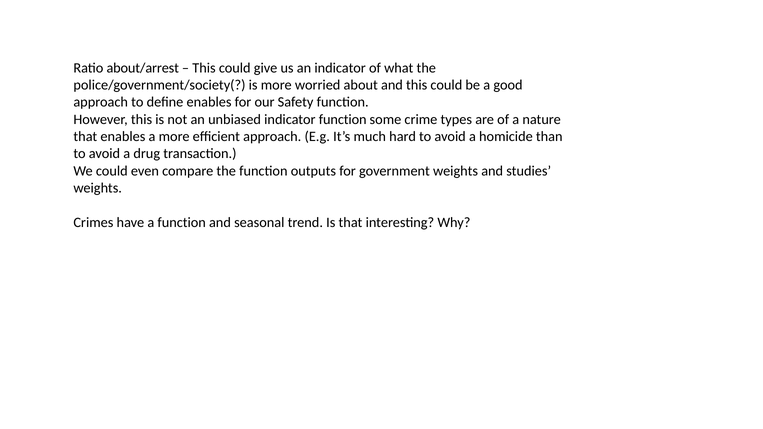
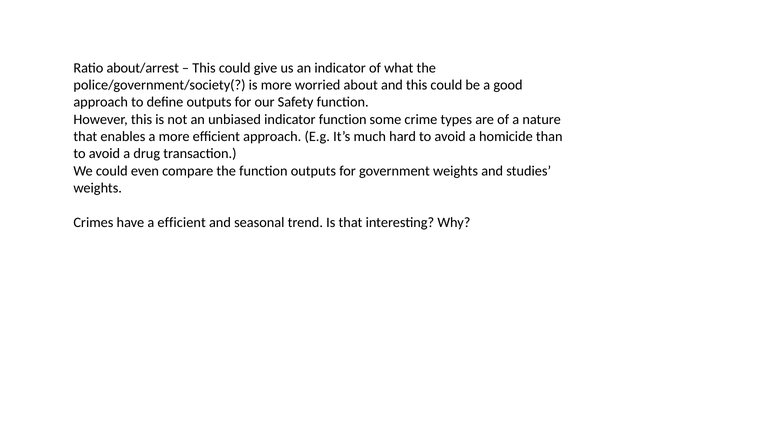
define enables: enables -> outputs
a function: function -> efficient
